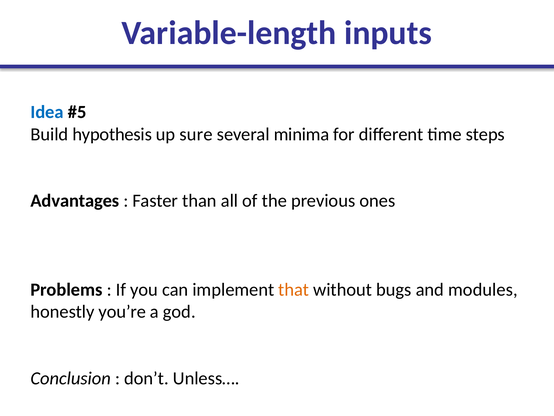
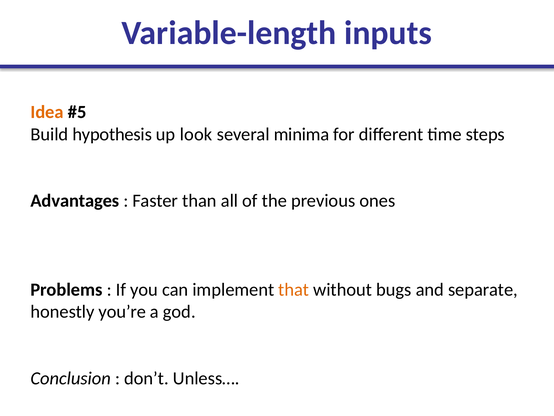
Idea colour: blue -> orange
sure: sure -> look
modules: modules -> separate
